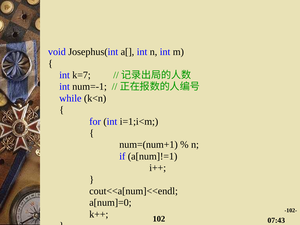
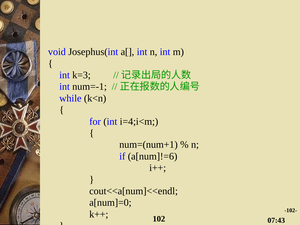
k=7: k=7 -> k=3
i=1;i<m: i=1;i<m -> i=4;i<m
a[num]!=1: a[num]!=1 -> a[num]!=6
